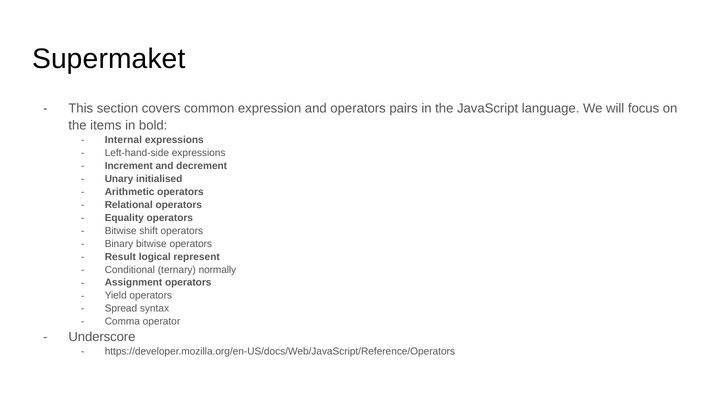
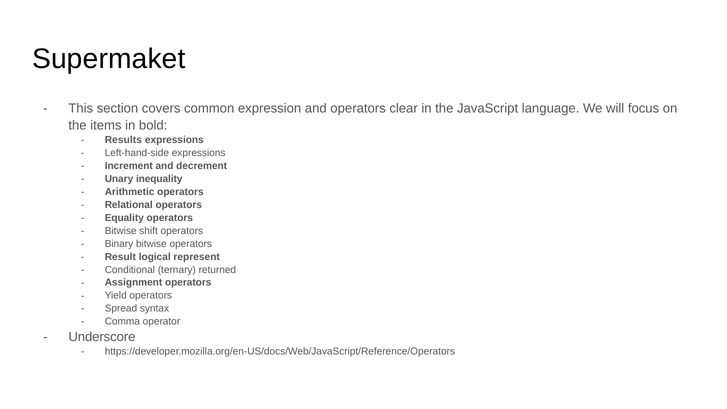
pairs: pairs -> clear
Internal: Internal -> Results
initialised: initialised -> inequality
normally: normally -> returned
